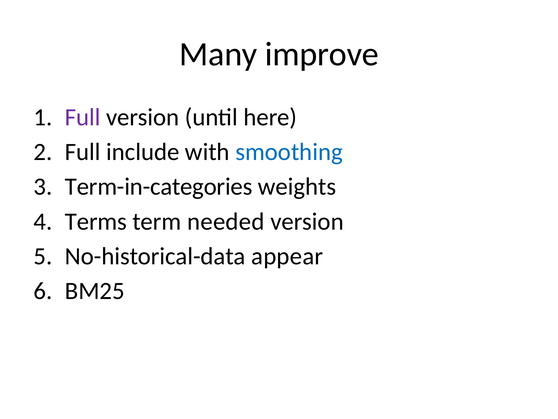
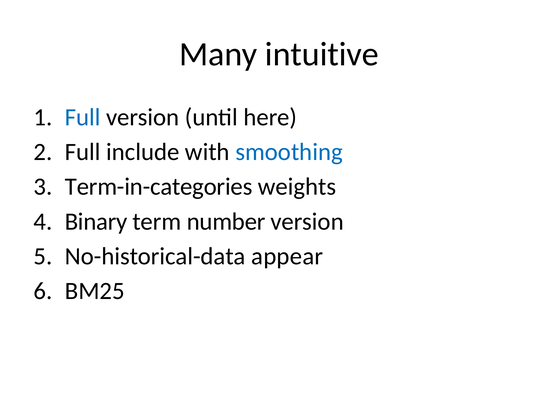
improve: improve -> intuitive
Full at (83, 117) colour: purple -> blue
Terms: Terms -> Binary
needed: needed -> number
